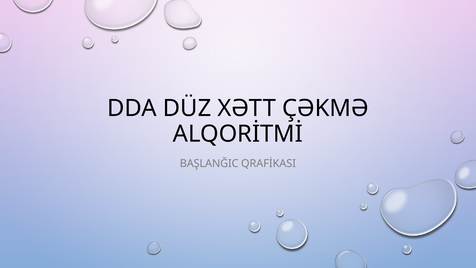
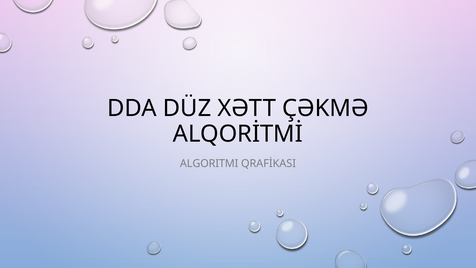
BAŞLANĞIC: BAŞLANĞIC -> ALGORITMI
